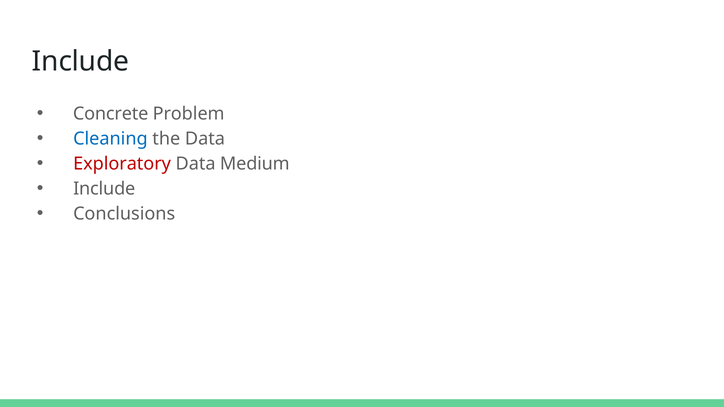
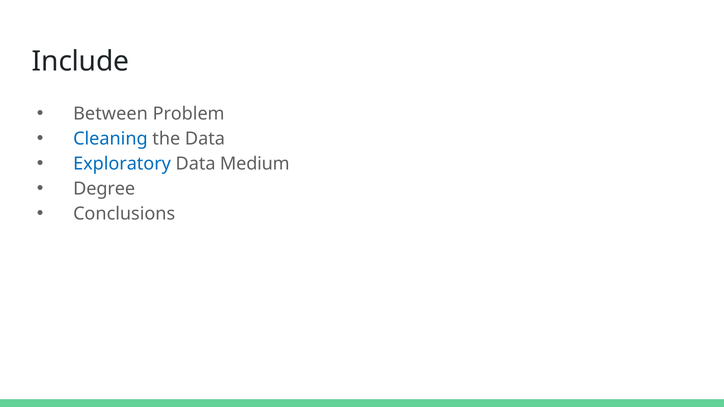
Concrete: Concrete -> Between
Exploratory colour: red -> blue
Include at (104, 189): Include -> Degree
